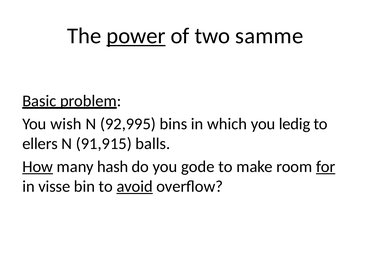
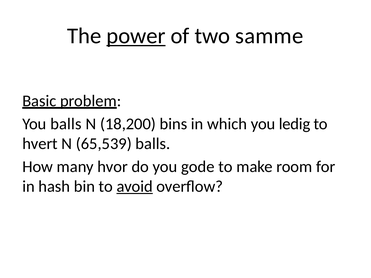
You wish: wish -> balls
92,995: 92,995 -> 18,200
ellers: ellers -> hvert
91,915: 91,915 -> 65,539
How underline: present -> none
hash: hash -> hvor
for underline: present -> none
visse: visse -> hash
